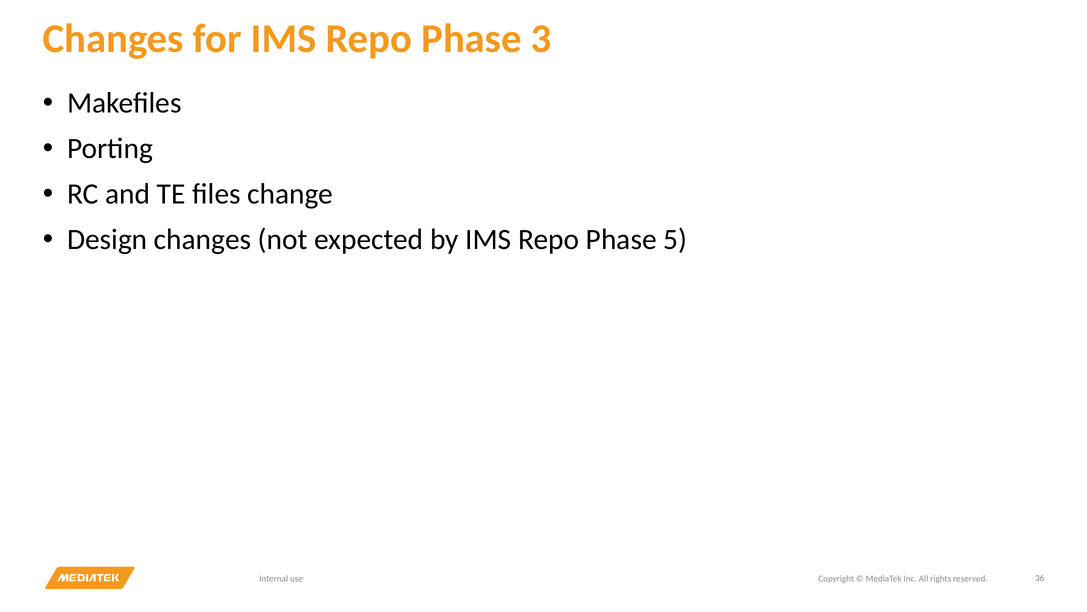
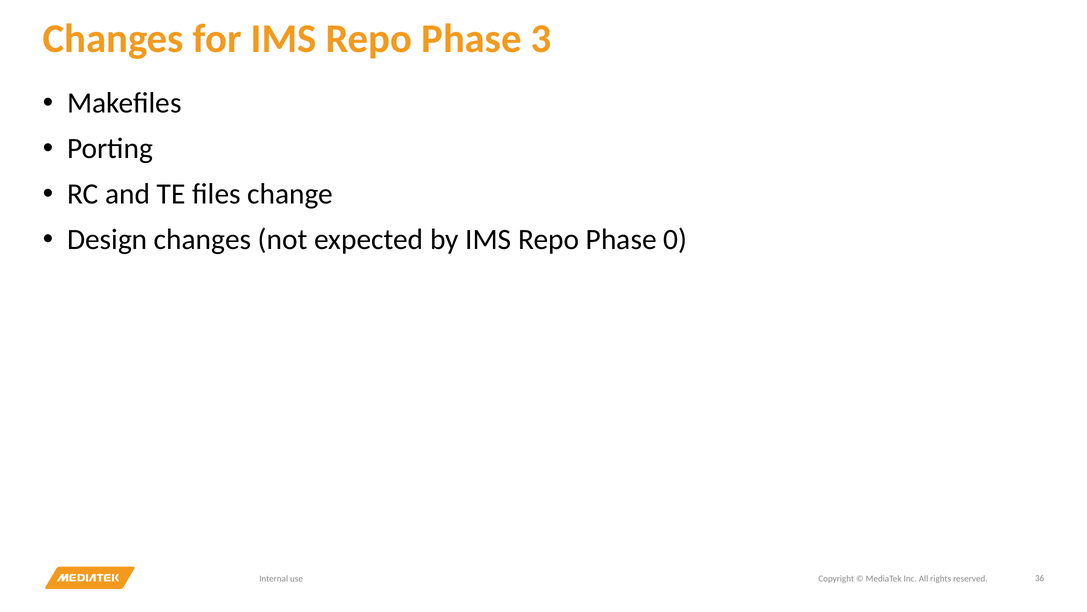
5: 5 -> 0
